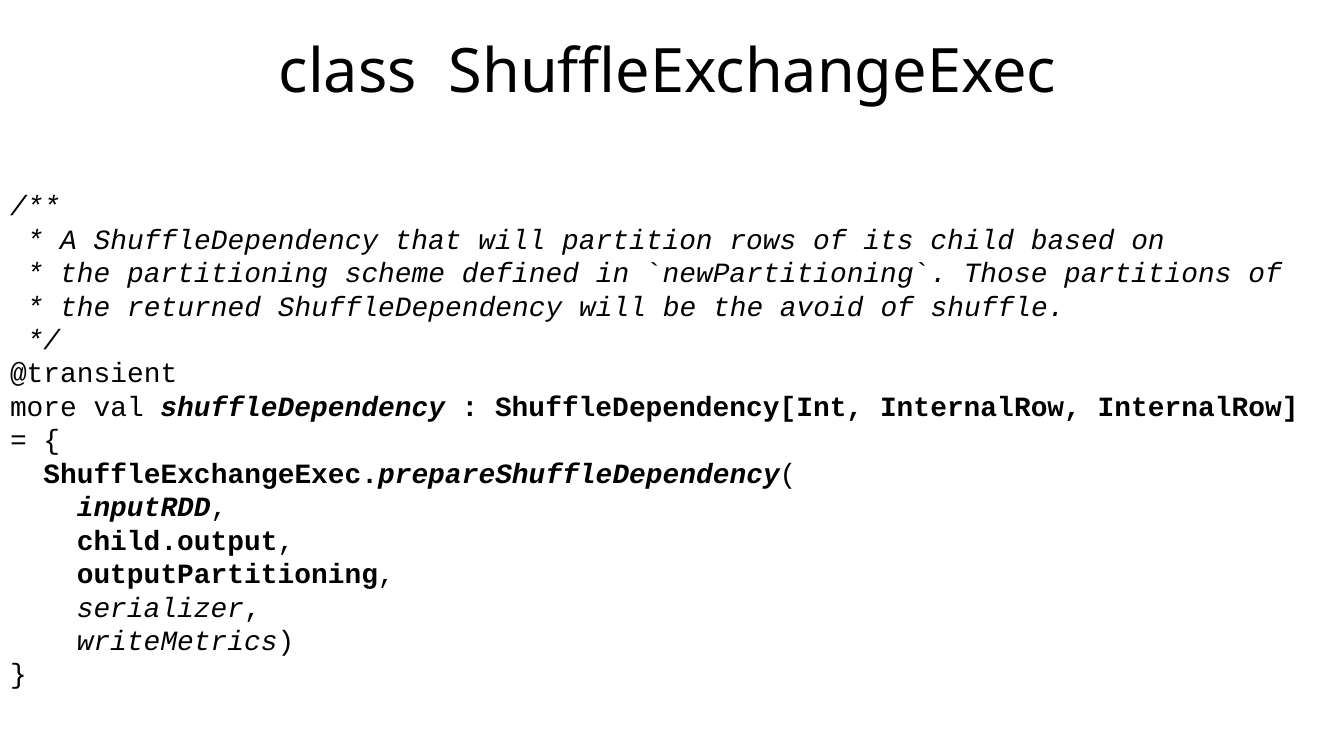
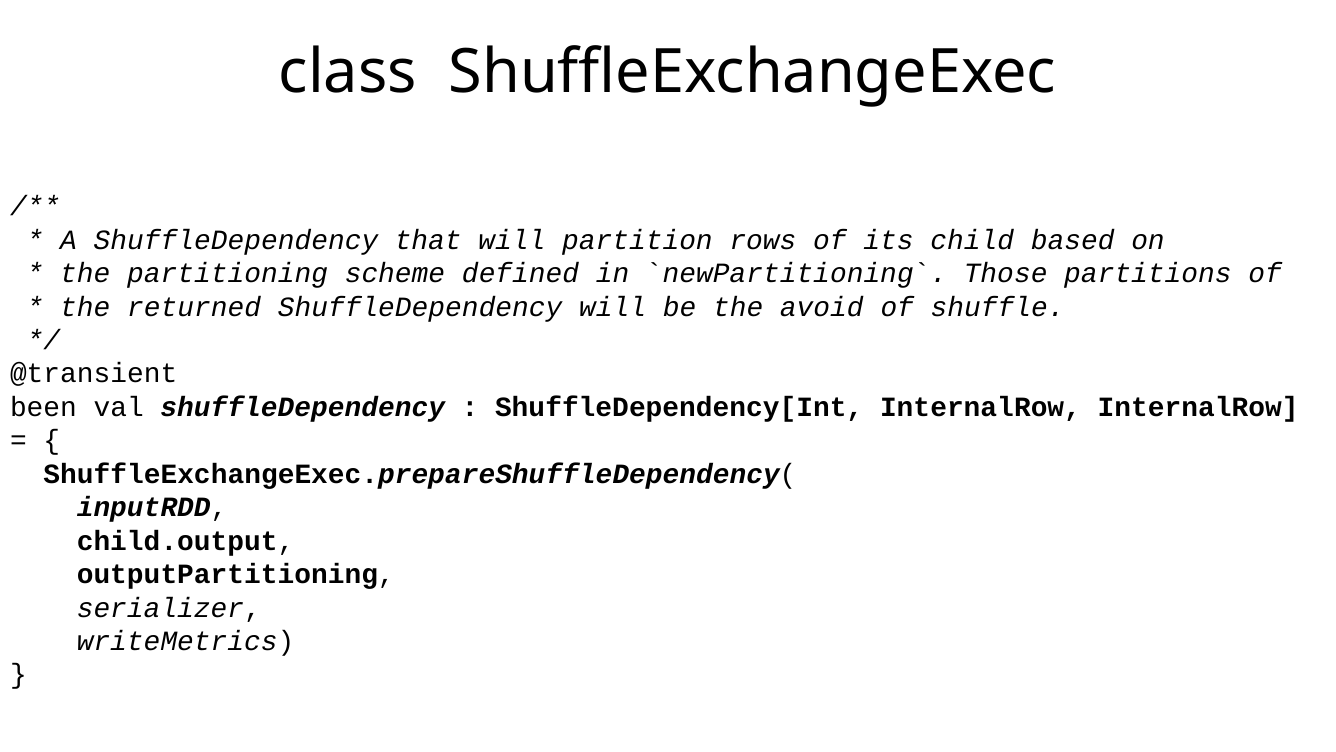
more: more -> been
